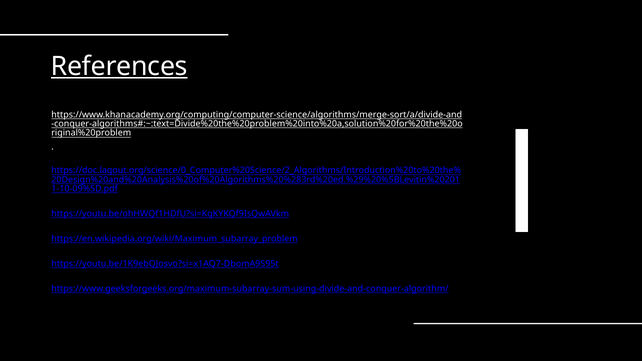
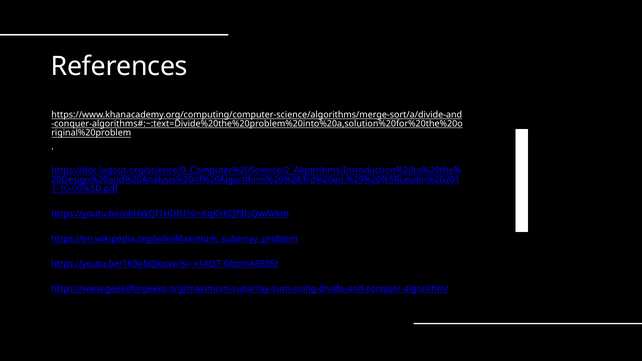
References underline: present -> none
